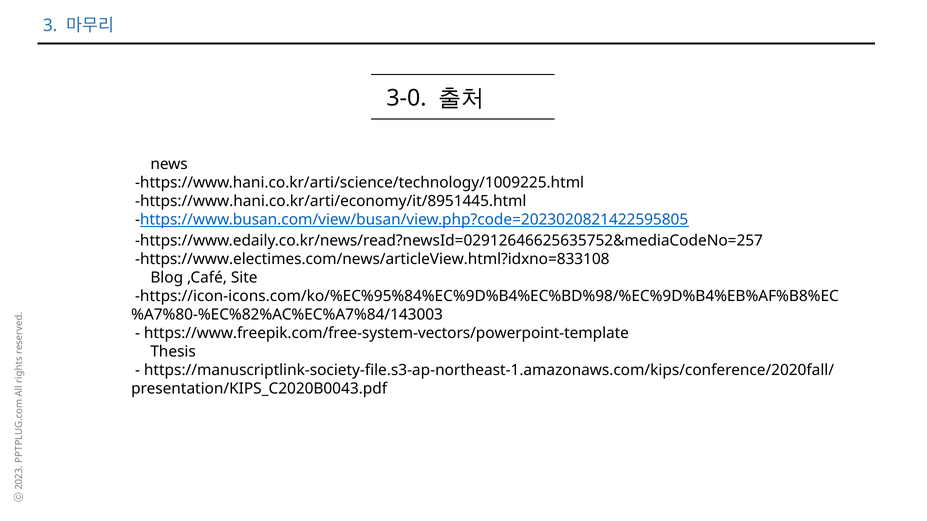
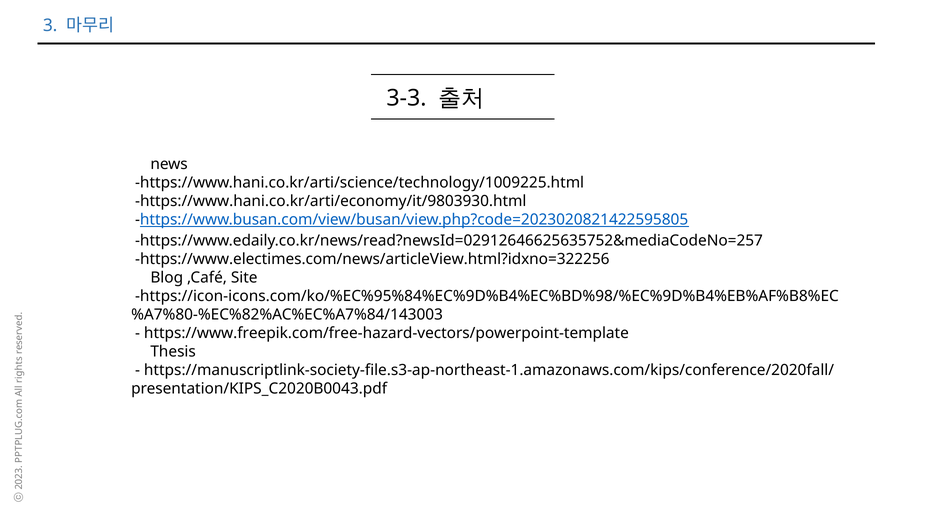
3-0: 3-0 -> 3-3
https://www.hani.co.kr/arti/economy/it/8951445.html: https://www.hani.co.kr/arti/economy/it/8951445.html -> https://www.hani.co.kr/arti/economy/it/9803930.html
https://www.electimes.com/news/articleView.html?idxno=833108: https://www.electimes.com/news/articleView.html?idxno=833108 -> https://www.electimes.com/news/articleView.html?idxno=322256
https://www.freepik.com/free-system-vectors/powerpoint-template: https://www.freepik.com/free-system-vectors/powerpoint-template -> https://www.freepik.com/free-hazard-vectors/powerpoint-template
